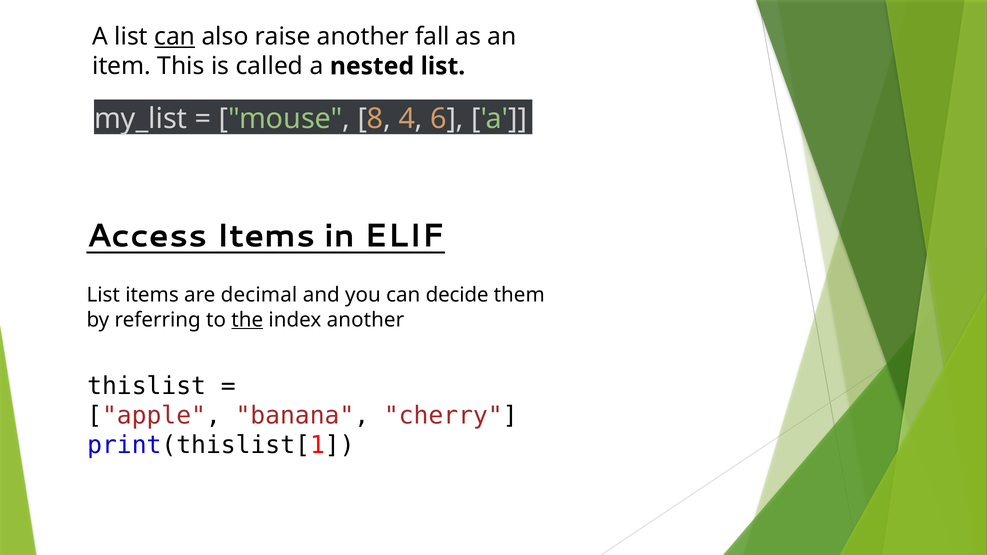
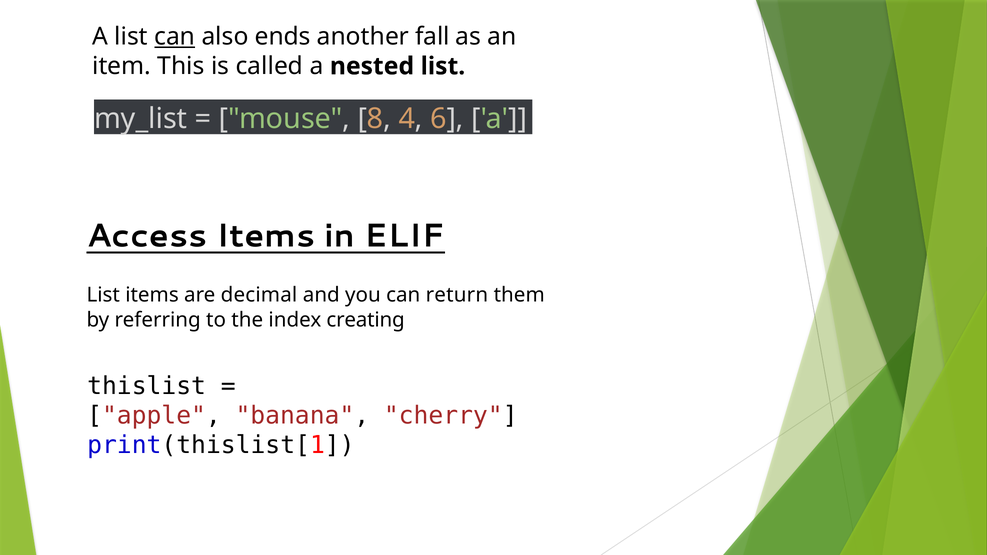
raise: raise -> ends
decide: decide -> return
the underline: present -> none
index another: another -> creating
